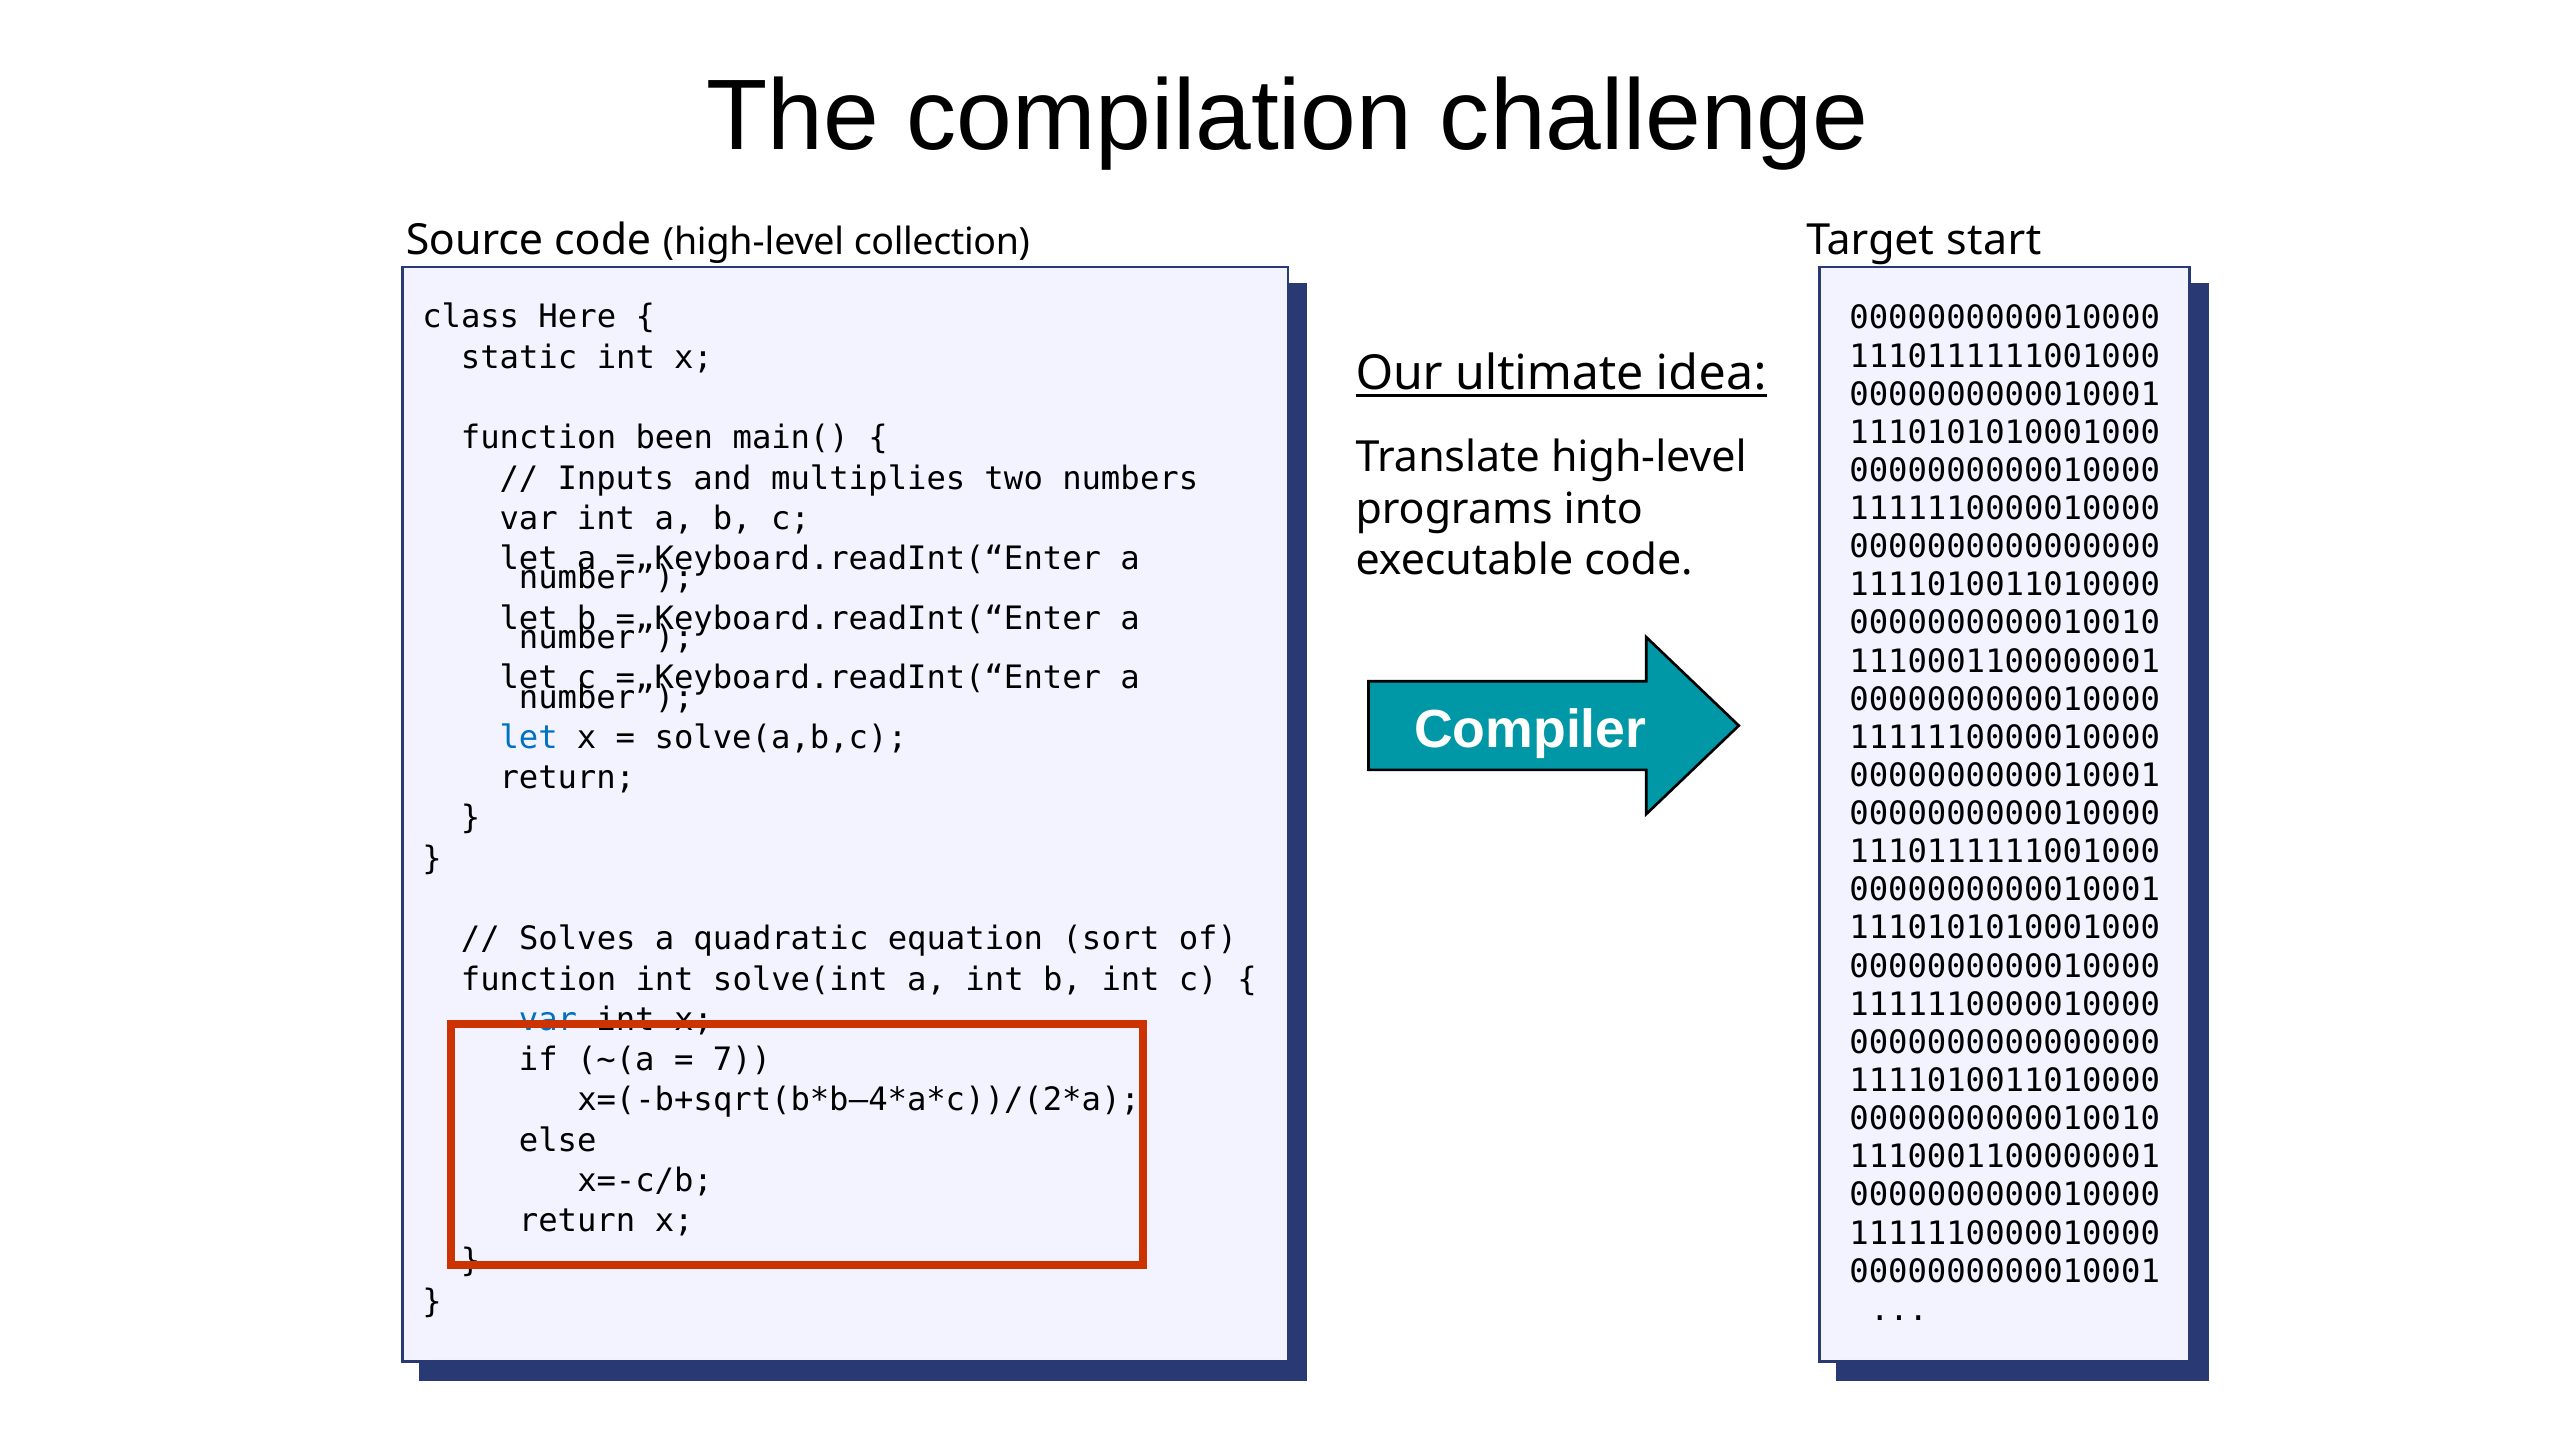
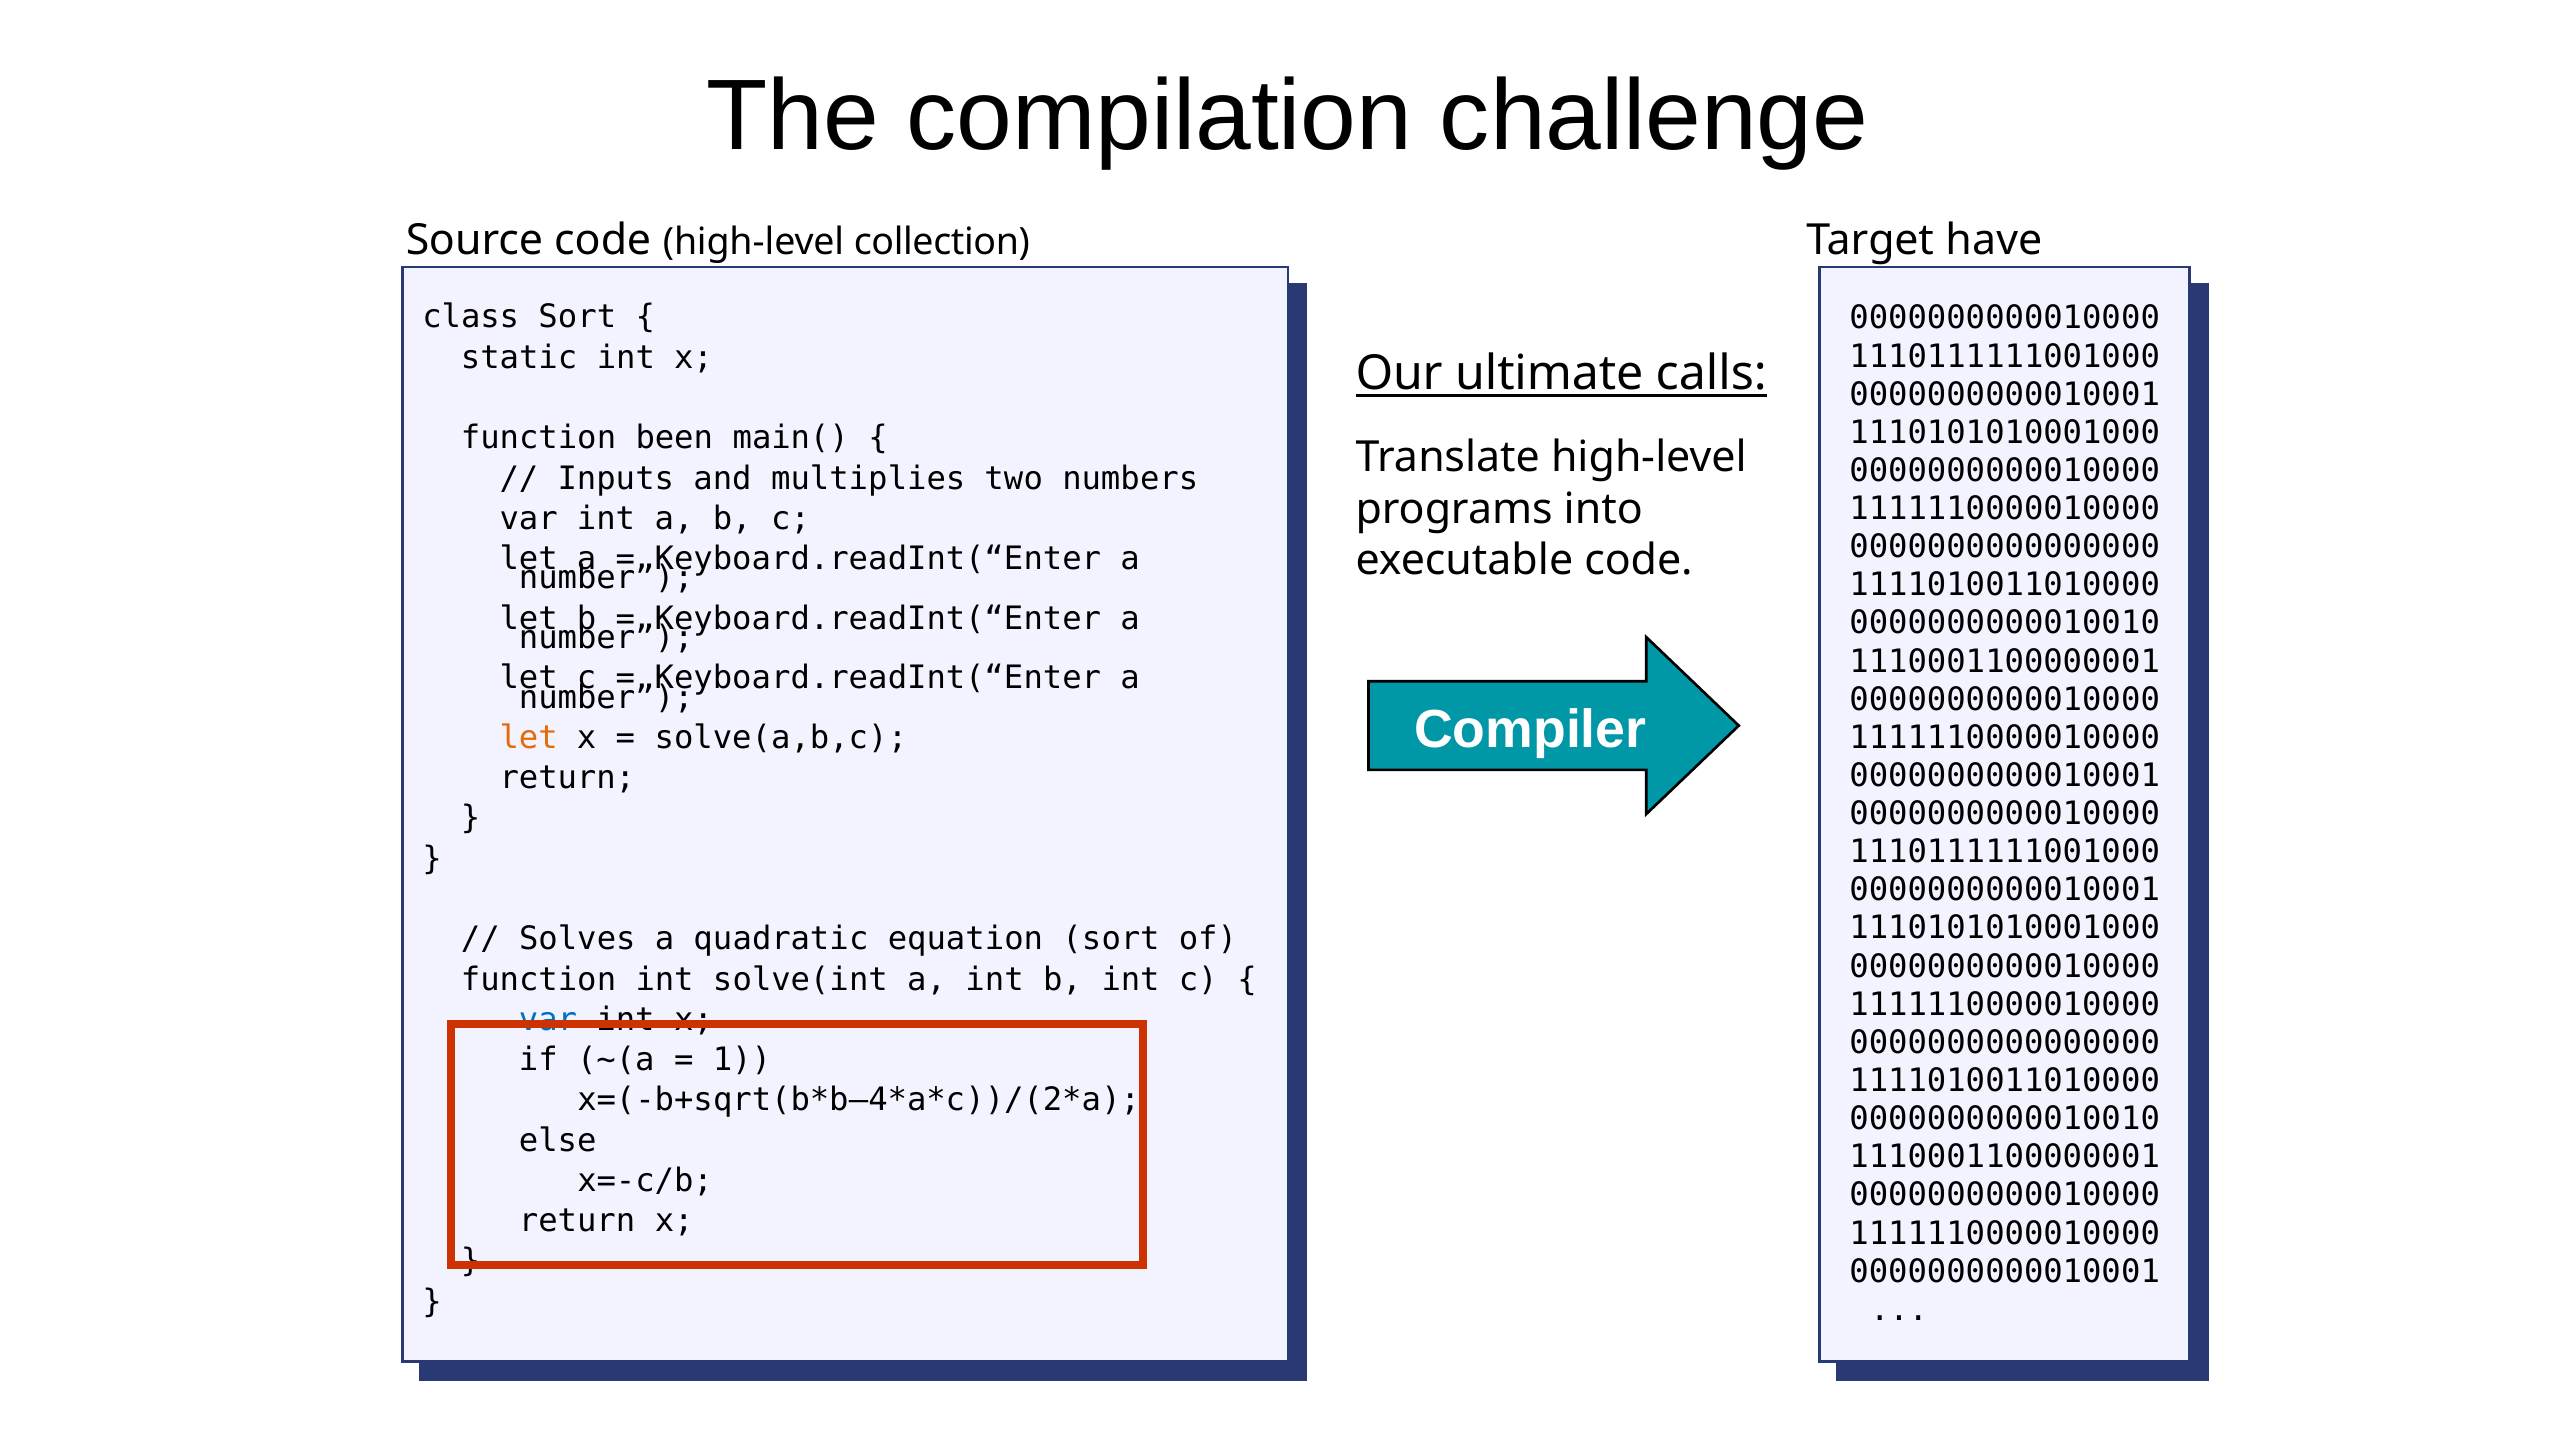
start: start -> have
Here at (577, 317): Here -> Sort
idea: idea -> calls
let at (529, 738) colour: blue -> orange
7: 7 -> 1
